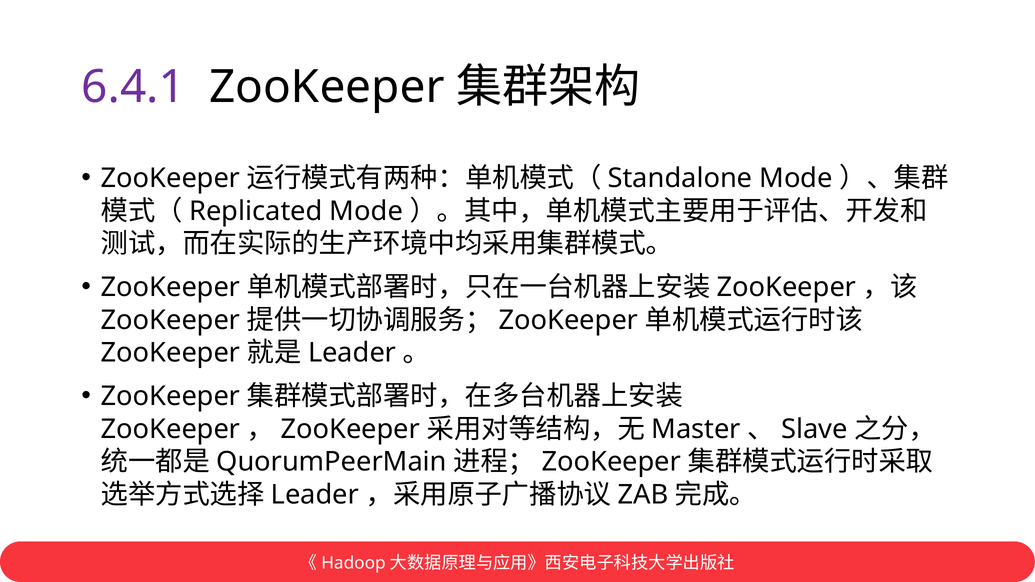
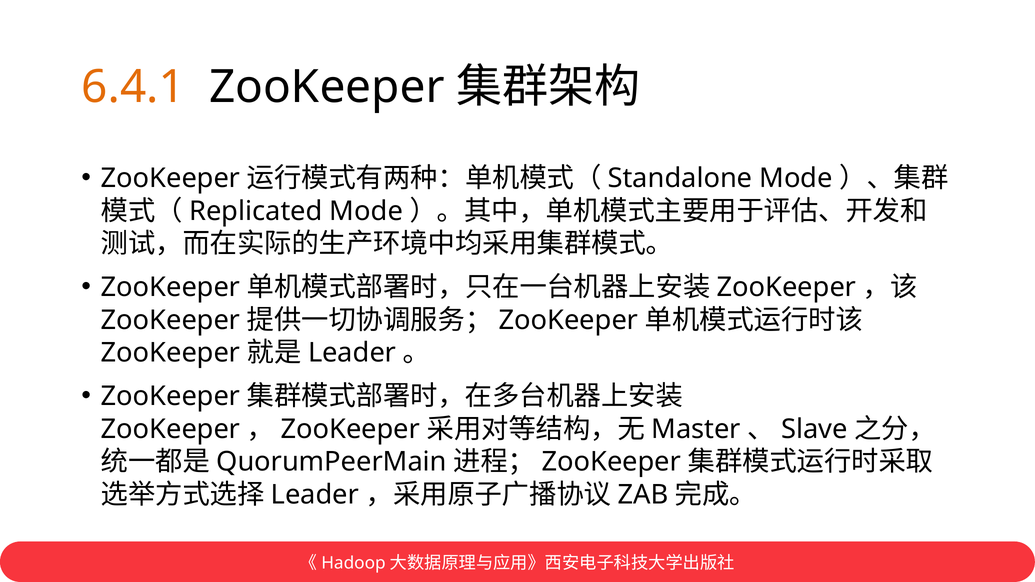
6.4.1 colour: purple -> orange
